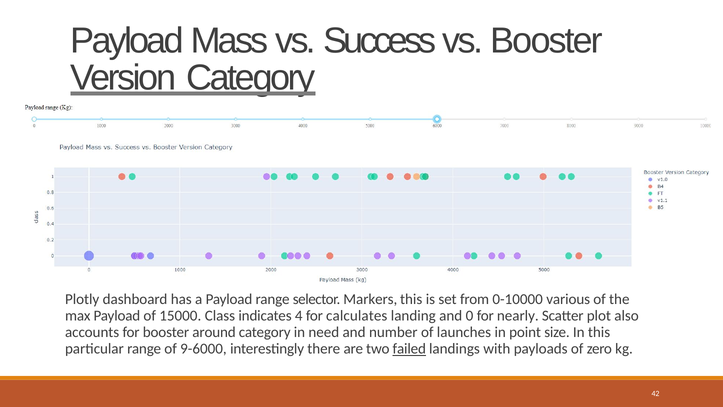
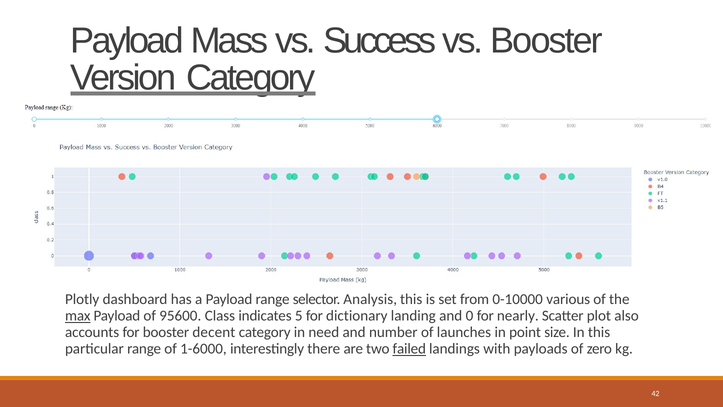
Markers: Markers -> Analysis
max underline: none -> present
15000: 15000 -> 95600
4: 4 -> 5
calculates: calculates -> dictionary
around: around -> decent
9-6000: 9-6000 -> 1-6000
